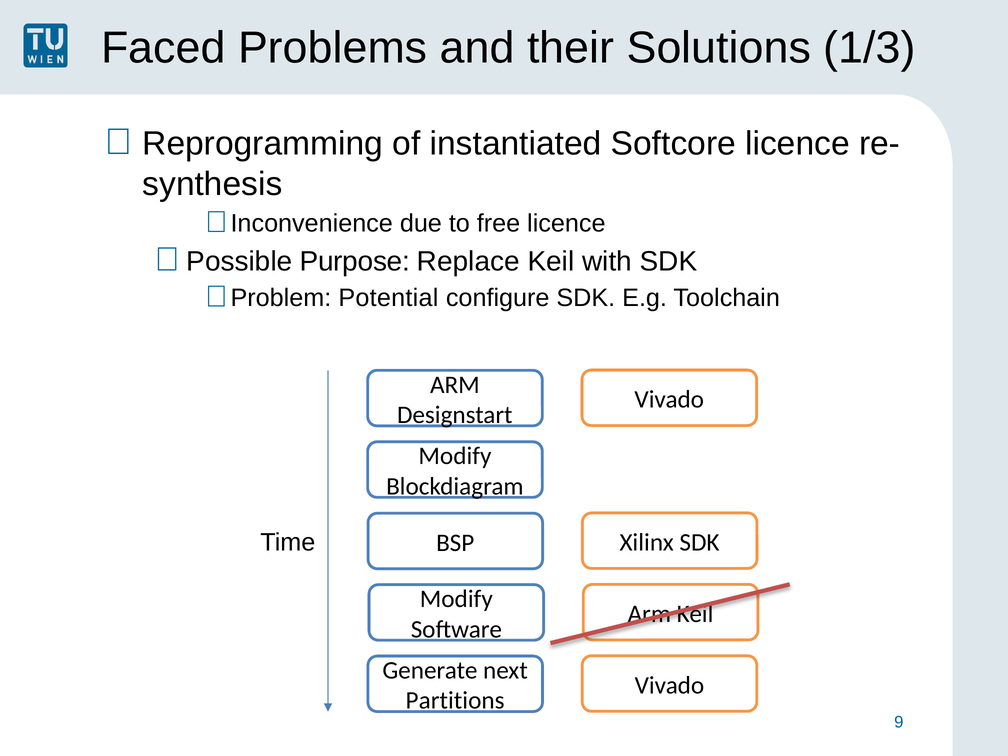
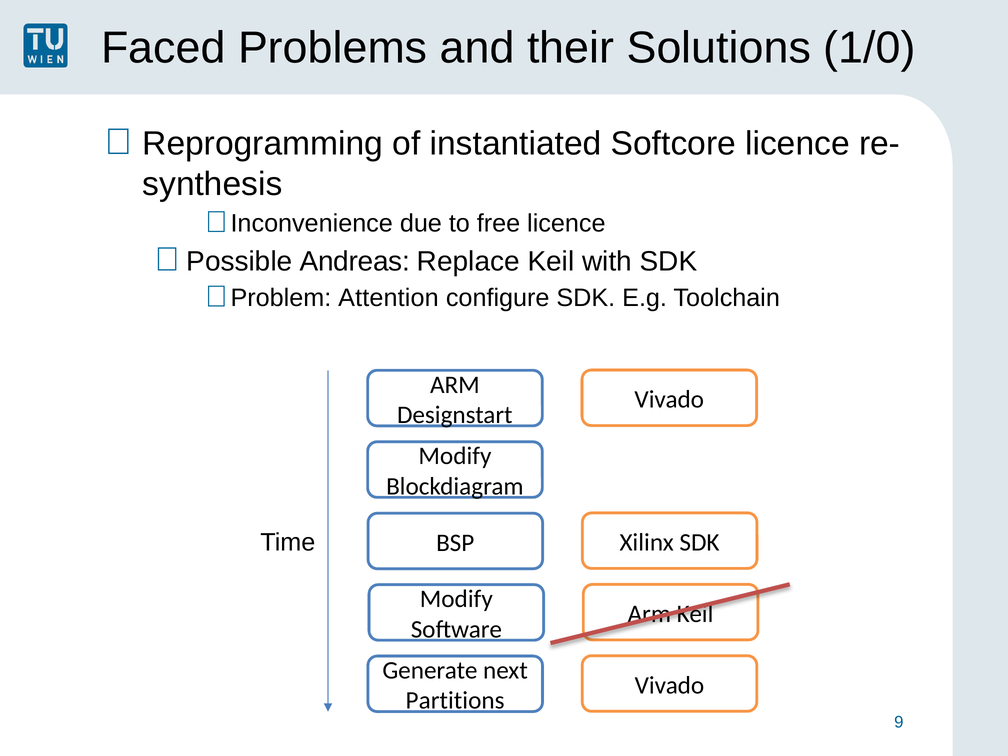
1/3: 1/3 -> 1/0
Purpose: Purpose -> Andreas
Potential: Potential -> Attention
